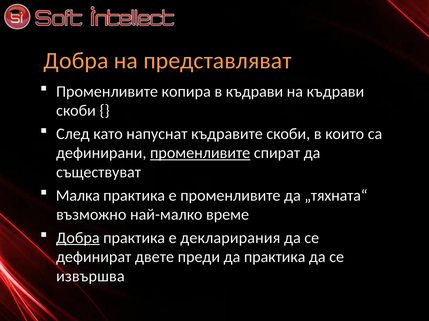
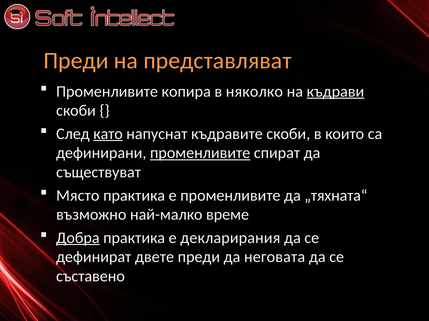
Добра at (76, 61): Добра -> Преди
в къдрави: къдрави -> няколко
къдрави at (335, 92) underline: none -> present
като underline: none -> present
Малка: Малка -> Място
да практика: практика -> неговата
извършва: извършва -> съставено
